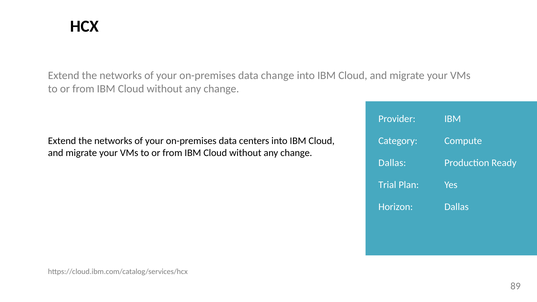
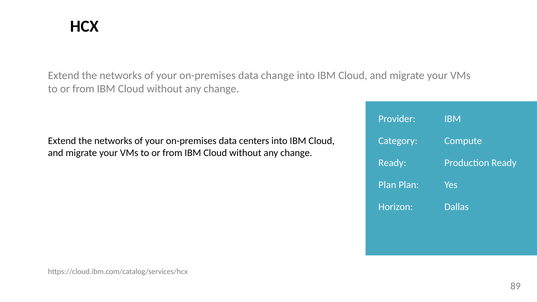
Dallas at (392, 163): Dallas -> Ready
Trial at (387, 185): Trial -> Plan
